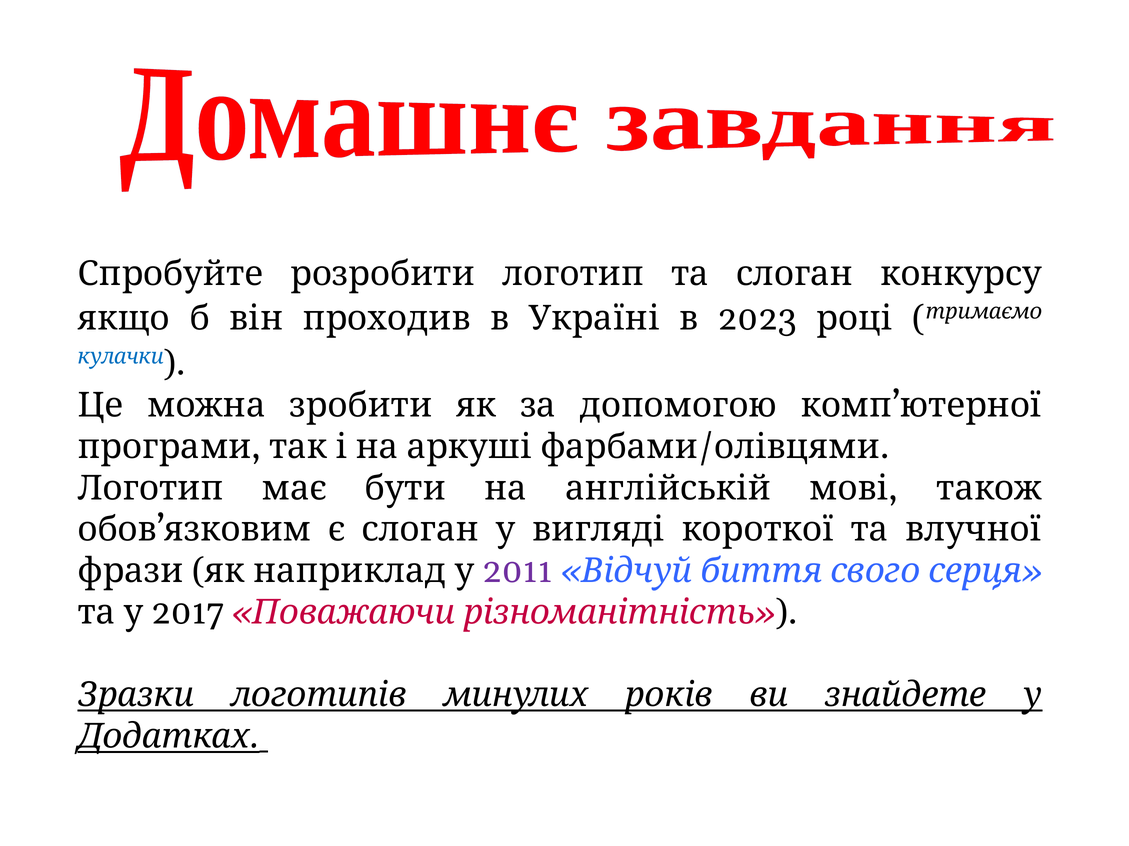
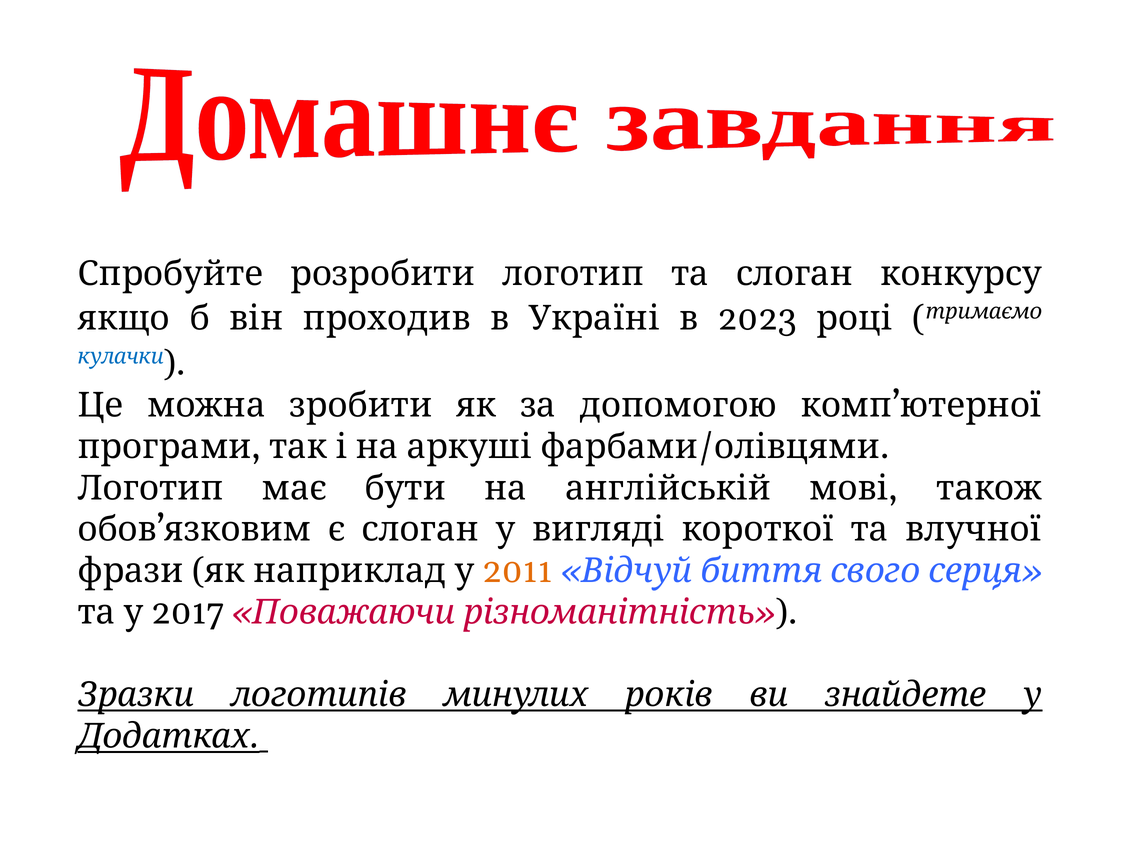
2011 colour: purple -> orange
